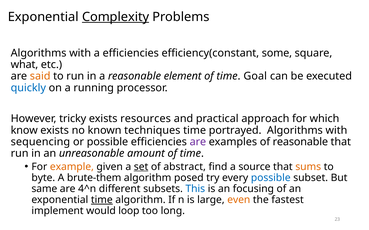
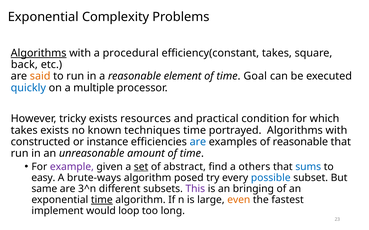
Complexity underline: present -> none
Algorithms at (39, 53) underline: none -> present
a efficiencies: efficiencies -> procedural
efficiency(constant some: some -> takes
what: what -> back
running: running -> multiple
approach: approach -> condition
know at (24, 131): know -> takes
sequencing: sequencing -> constructed
or possible: possible -> instance
are at (198, 142) colour: purple -> blue
example colour: orange -> purple
source: source -> others
sums colour: orange -> blue
byte: byte -> easy
brute-them: brute-them -> brute-ways
4^n: 4^n -> 3^n
This colour: blue -> purple
focusing: focusing -> bringing
